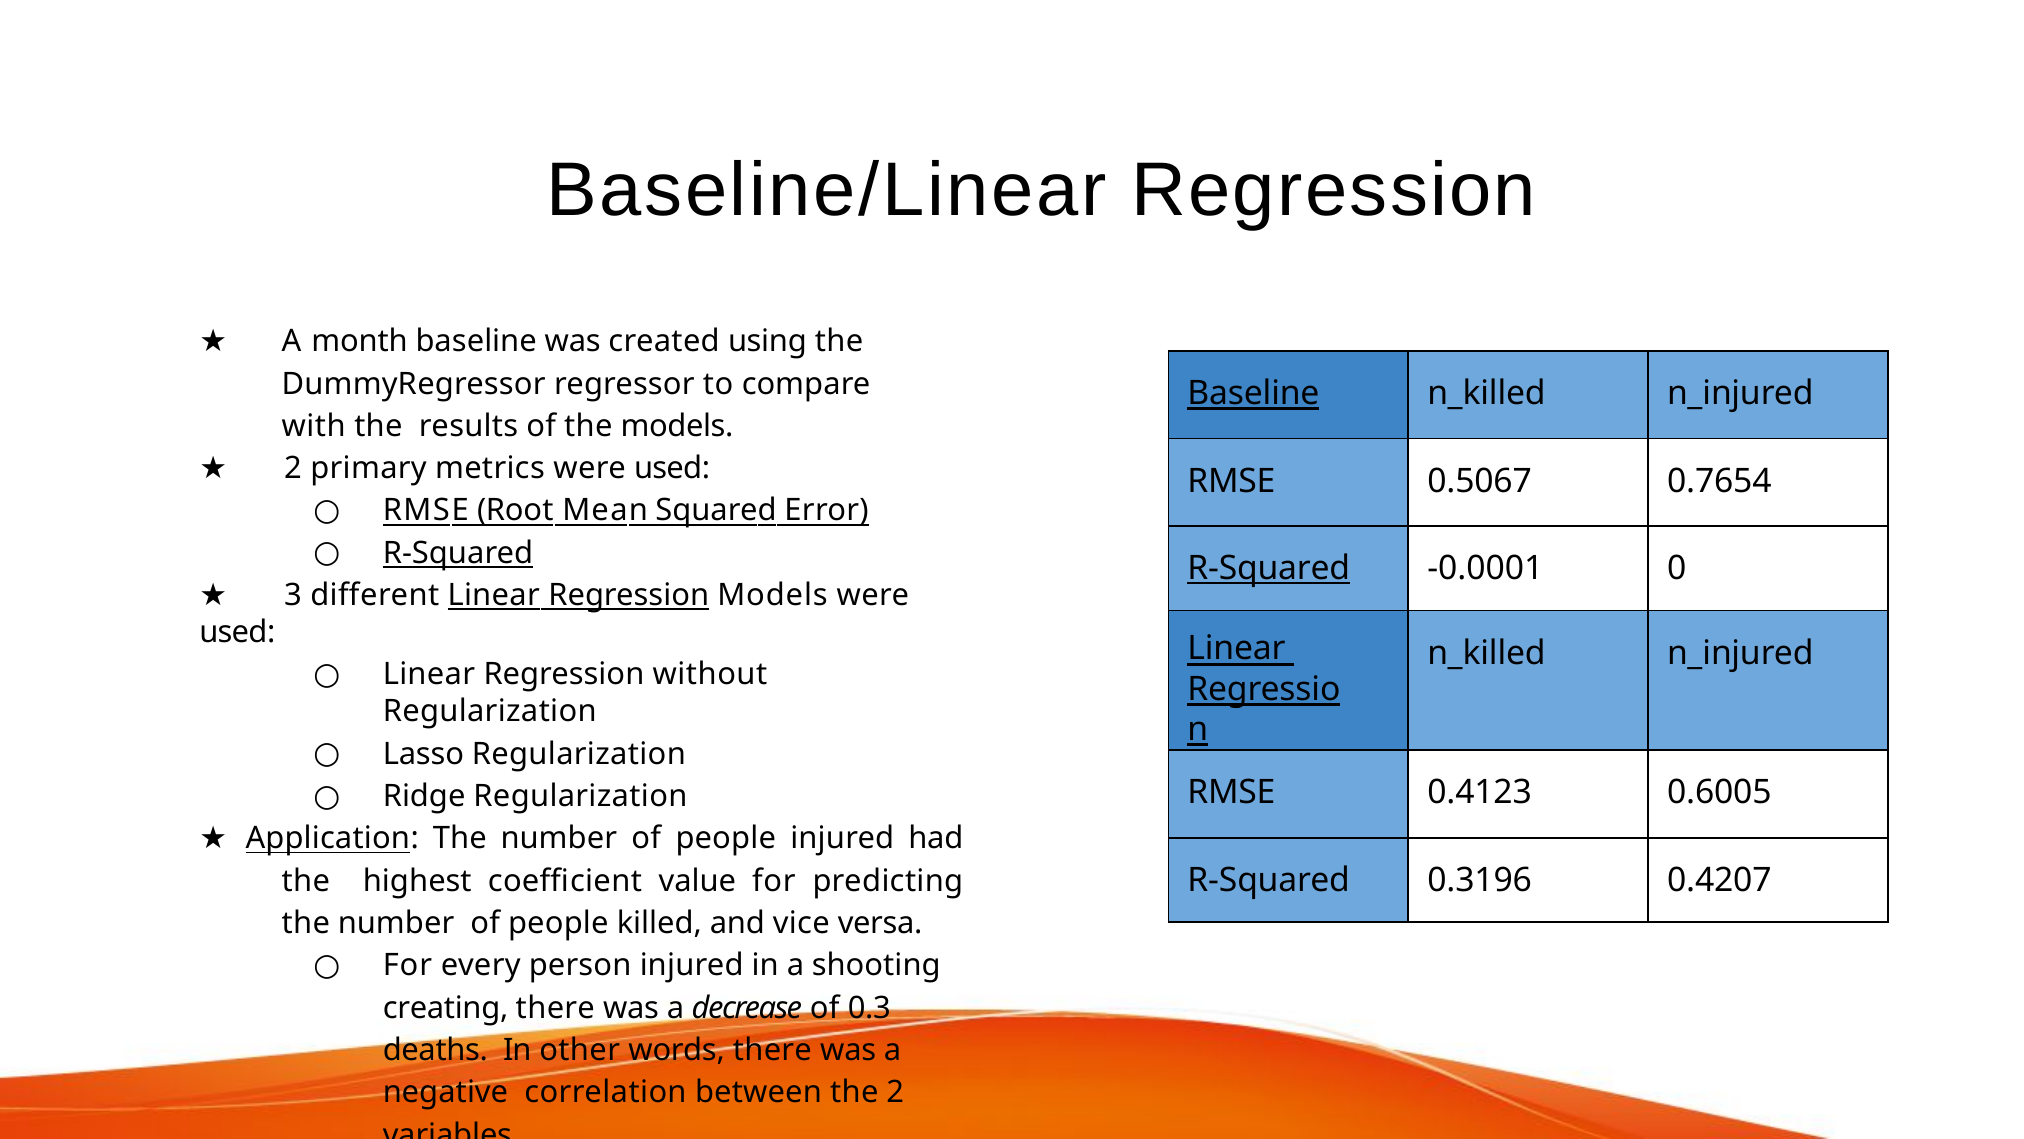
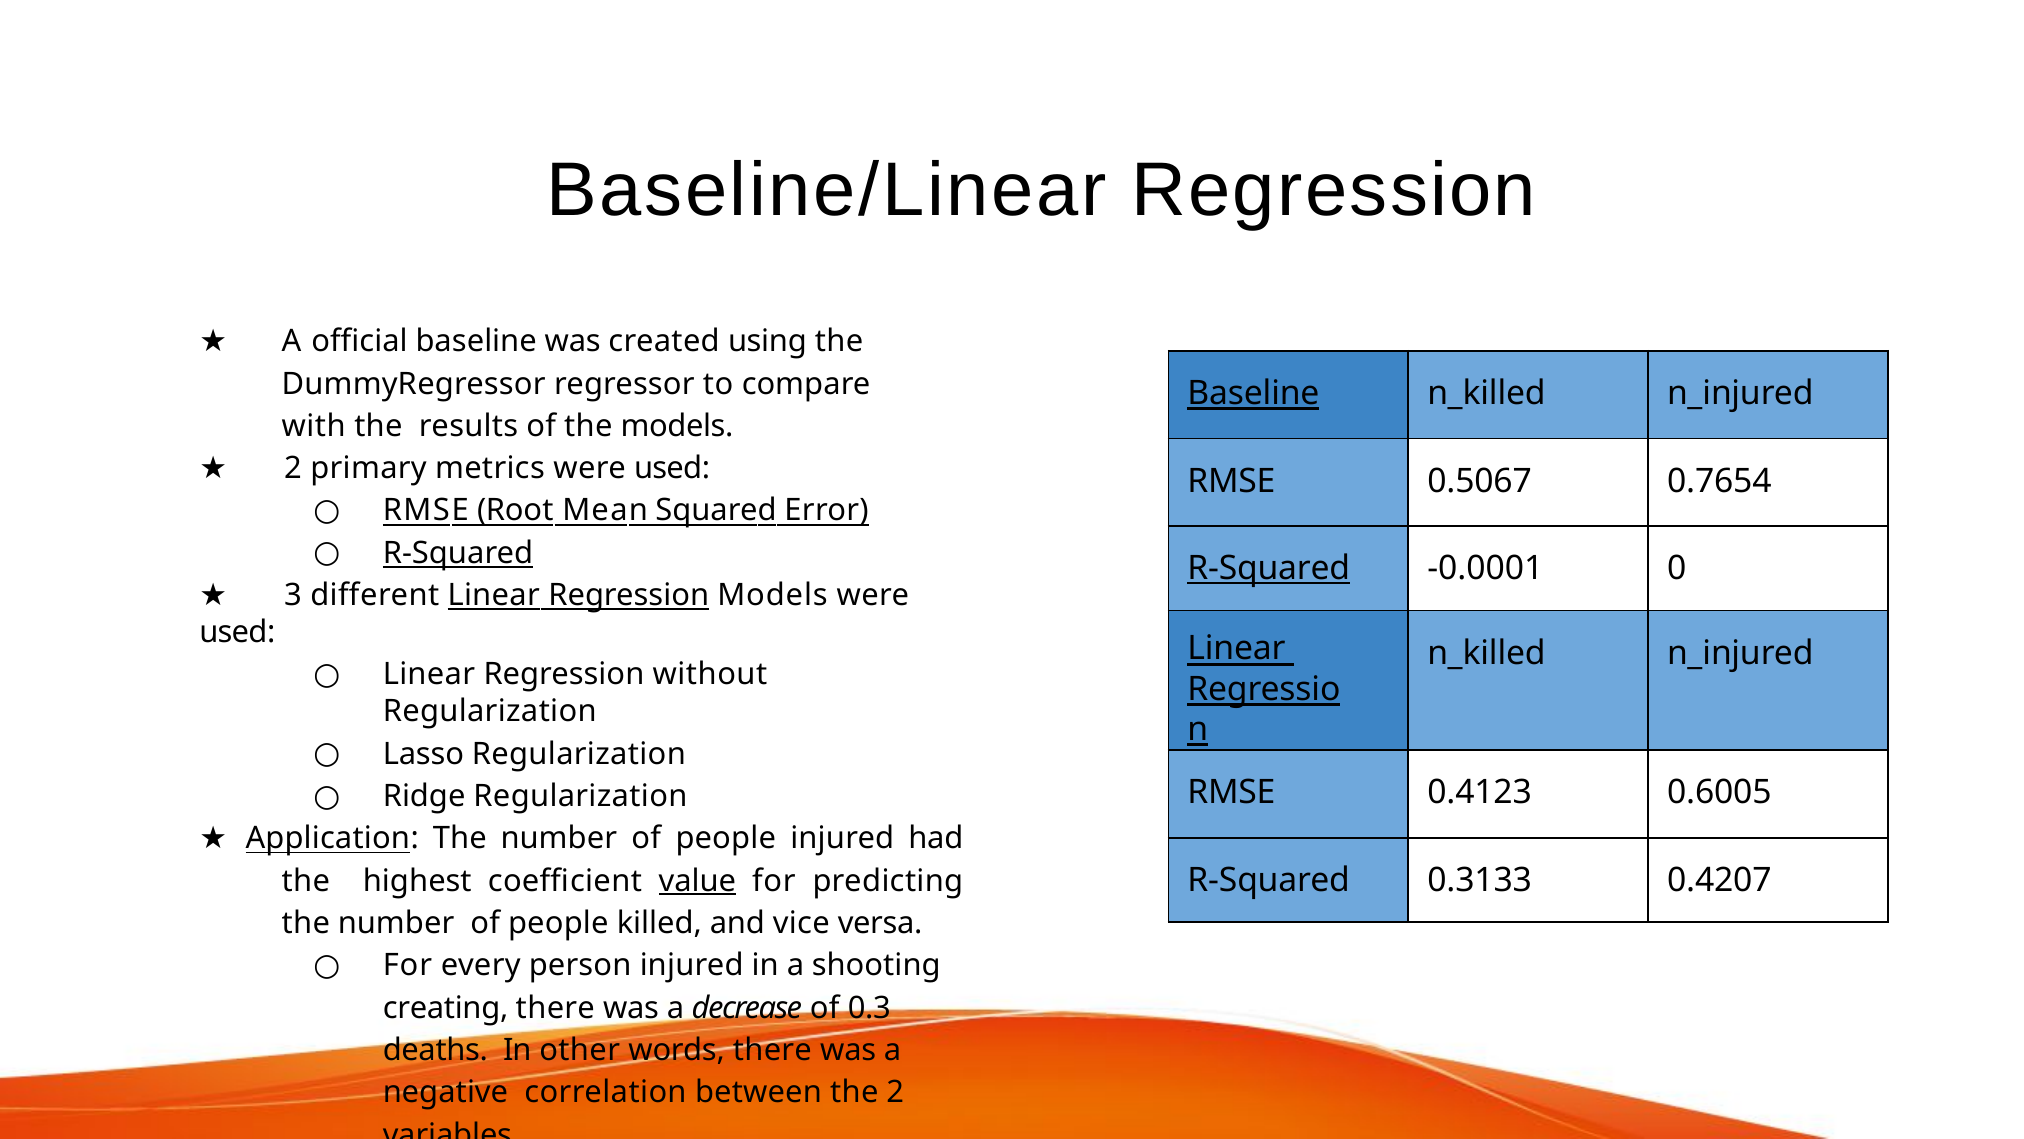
month: month -> official
0.3196: 0.3196 -> 0.3133
value underline: none -> present
